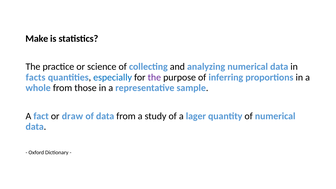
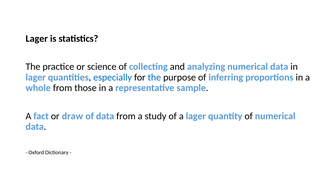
Make at (37, 39): Make -> Lager
facts at (36, 77): facts -> lager
the at (154, 77) colour: purple -> blue
